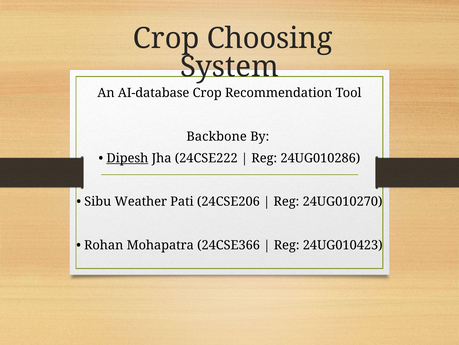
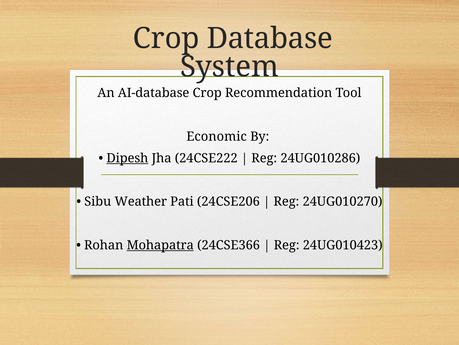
Choosing: Choosing -> Database
Backbone: Backbone -> Economic
Mohapatra underline: none -> present
